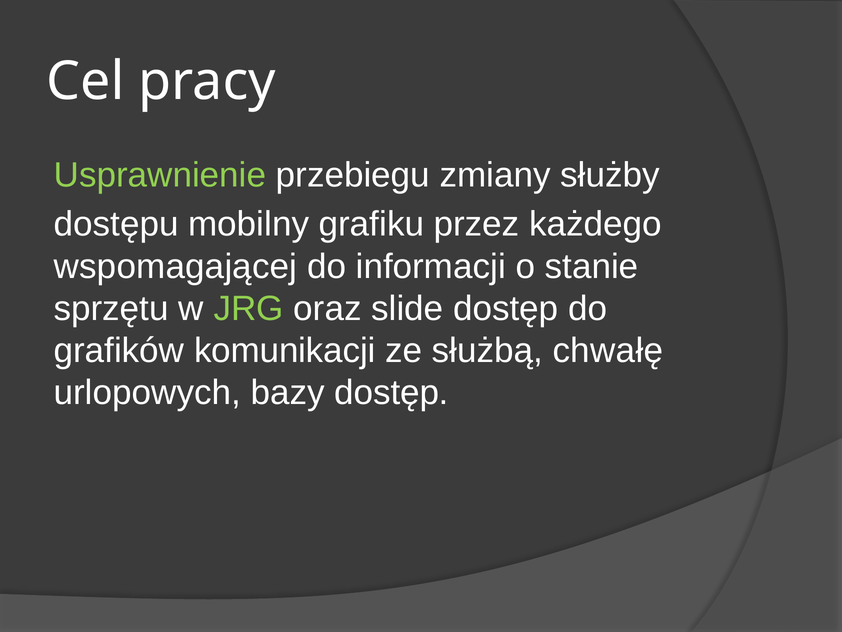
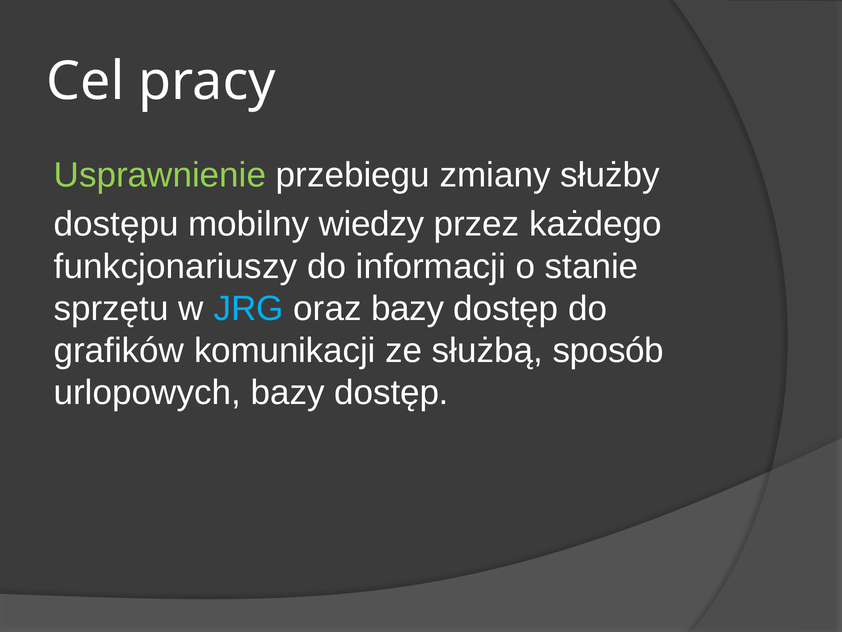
grafiku: grafiku -> wiedzy
wspomagającej: wspomagającej -> funkcjonariuszy
JRG colour: light green -> light blue
oraz slide: slide -> bazy
chwałę: chwałę -> sposób
